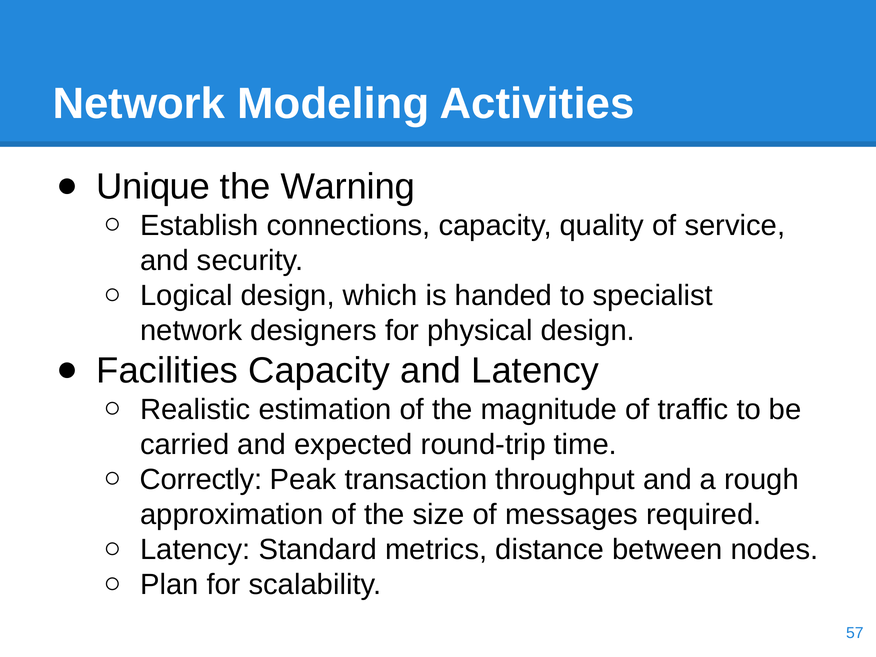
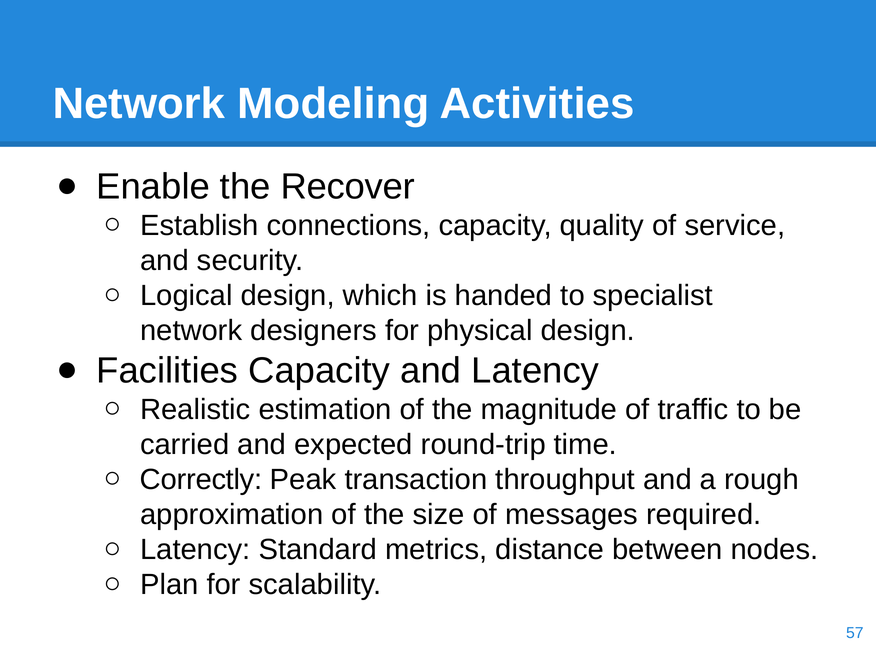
Unique: Unique -> Enable
Warning: Warning -> Recover
